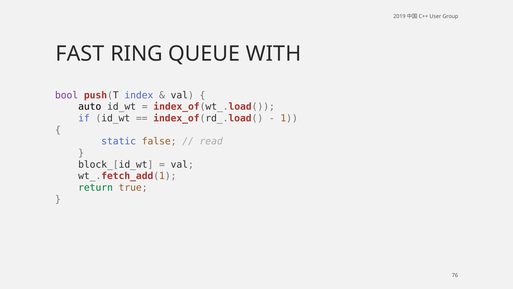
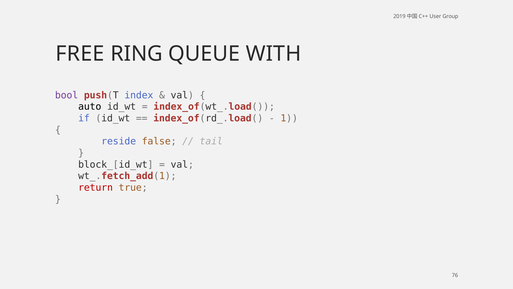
FAST: FAST -> FREE
static: static -> reside
read: read -> tail
return colour: green -> red
